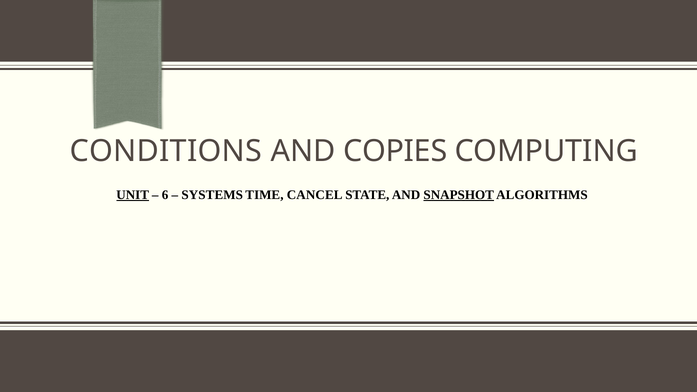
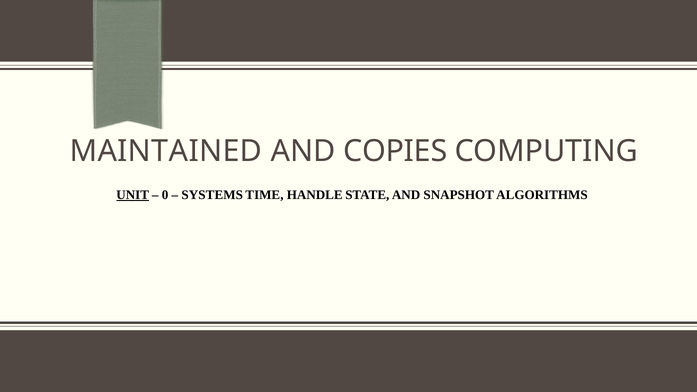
CONDITIONS: CONDITIONS -> MAINTAINED
6: 6 -> 0
CANCEL: CANCEL -> HANDLE
SNAPSHOT underline: present -> none
